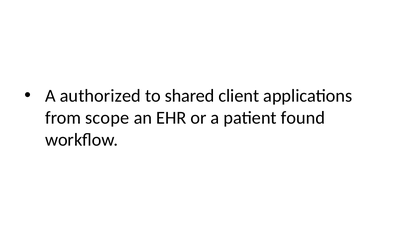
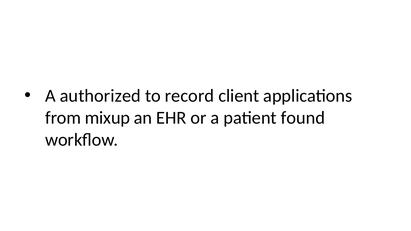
shared: shared -> record
scope: scope -> mixup
